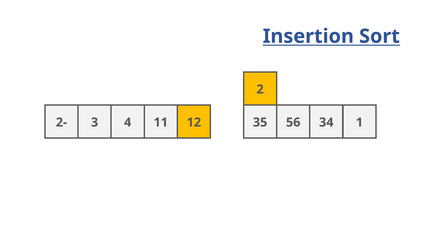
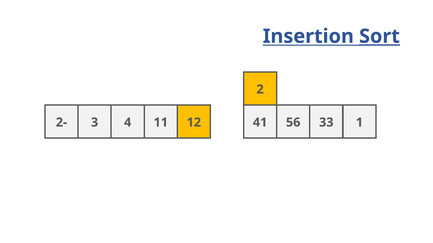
Sort underline: none -> present
35: 35 -> 41
34: 34 -> 33
